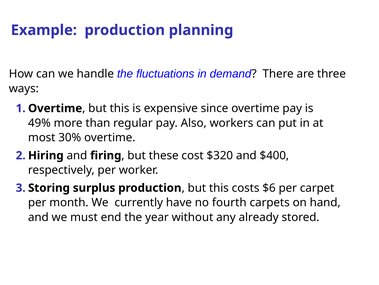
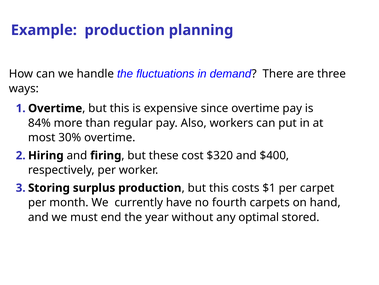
49%: 49% -> 84%
$6: $6 -> $1
already: already -> optimal
